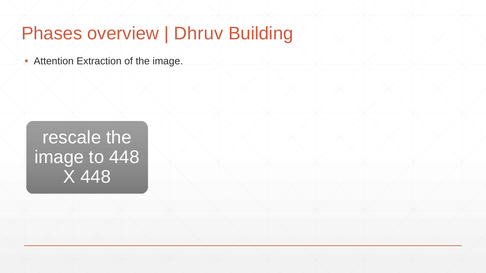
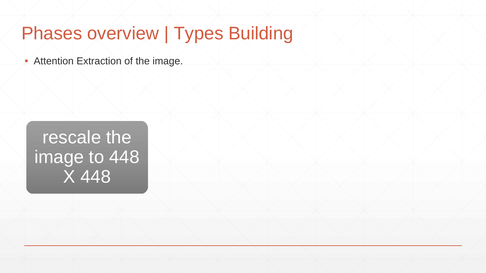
Dhruv: Dhruv -> Types
